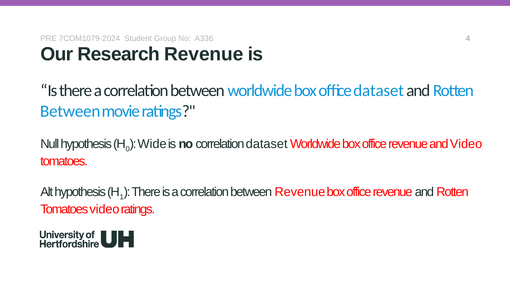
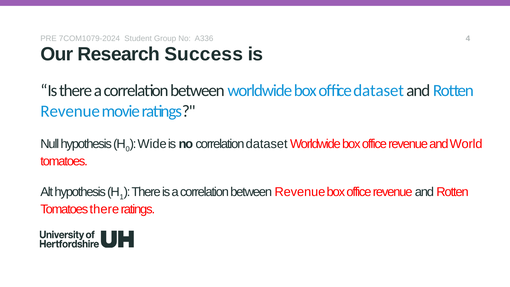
Research Revenue: Revenue -> Success
Between at (70, 111): Between -> Revenue
and Video: Video -> World
Tomatoes video: video -> there
